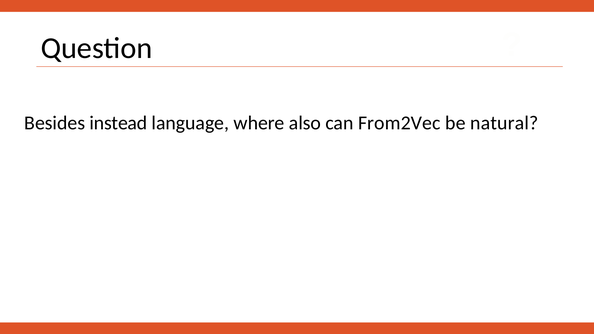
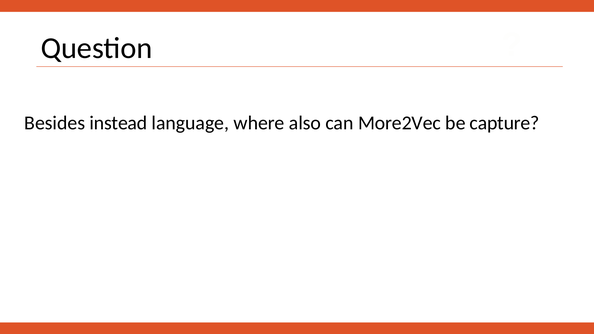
From2Vec: From2Vec -> More2Vec
natural: natural -> capture
